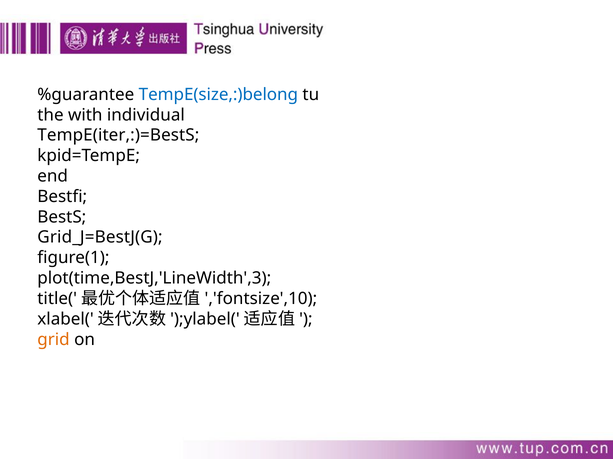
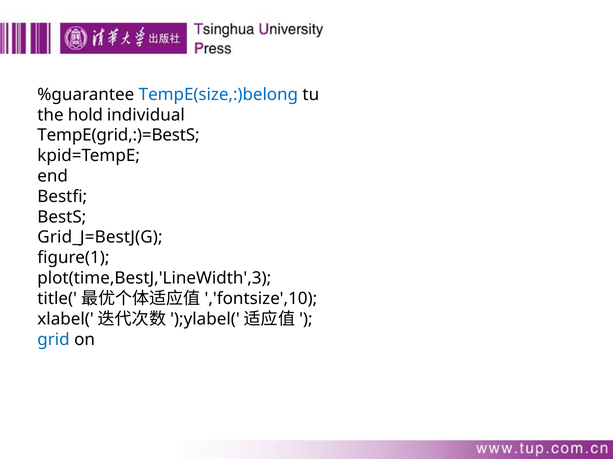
with: with -> hold
TempE(iter,:)=BestS: TempE(iter,:)=BestS -> TempE(grid,:)=BestS
grid colour: orange -> blue
